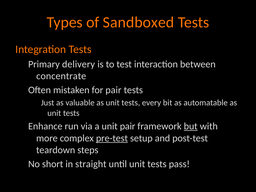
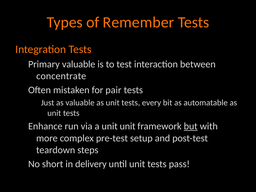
Sandboxed: Sandboxed -> Remember
Primary delivery: delivery -> valuable
unit pair: pair -> unit
pre-test underline: present -> none
straight: straight -> delivery
